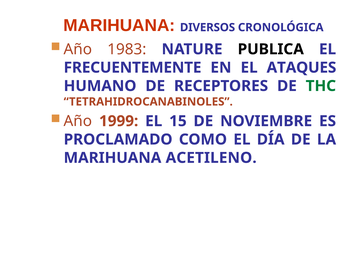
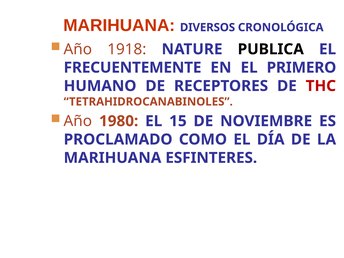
1983: 1983 -> 1918
ATAQUES: ATAQUES -> PRIMERO
THC colour: green -> red
1999: 1999 -> 1980
ACETILENO: ACETILENO -> ESFINTERES
